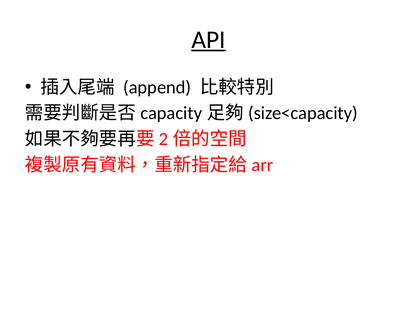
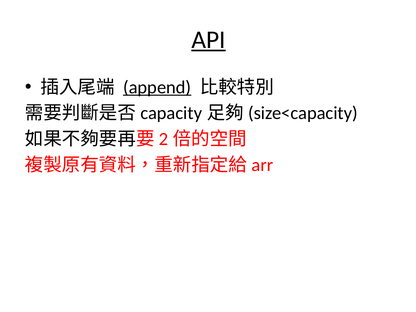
append underline: none -> present
